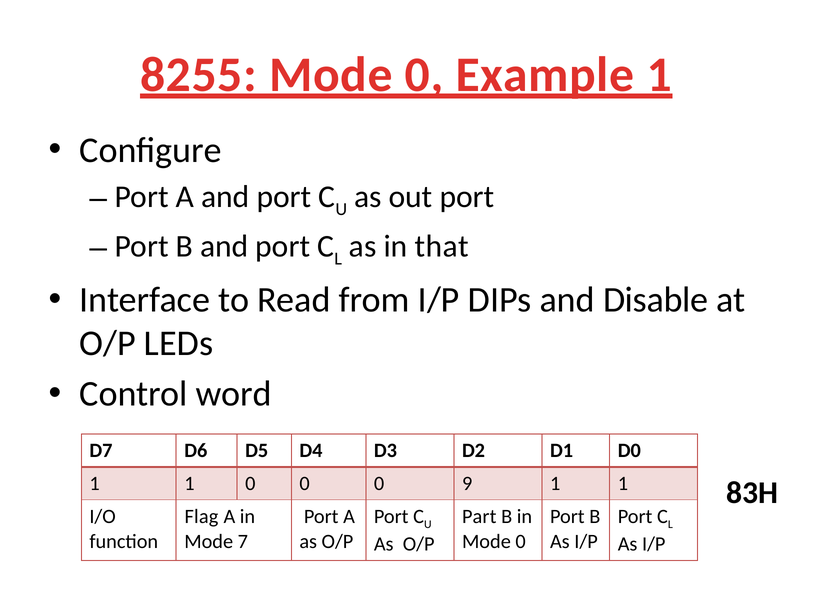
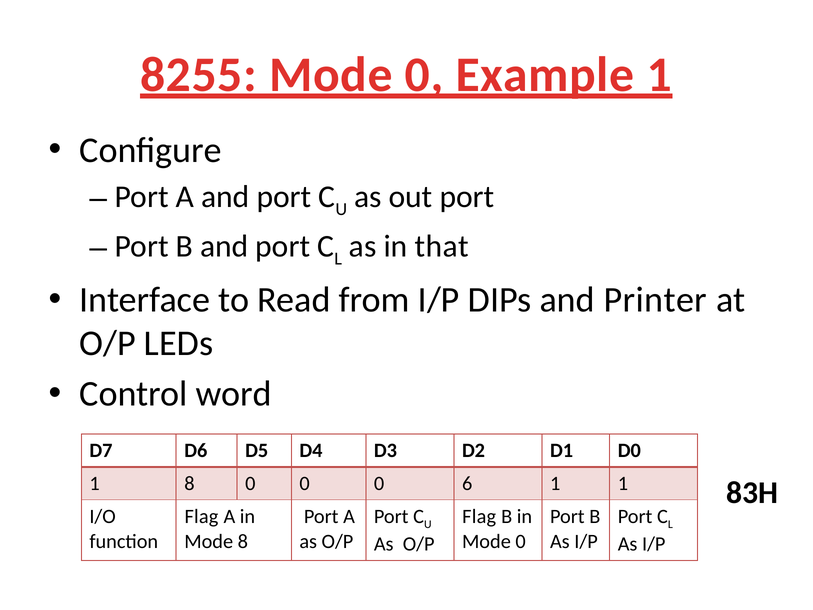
Disable: Disable -> Printer
1 at (189, 483): 1 -> 8
9: 9 -> 6
Part at (479, 516): Part -> Flag
Mode 7: 7 -> 8
